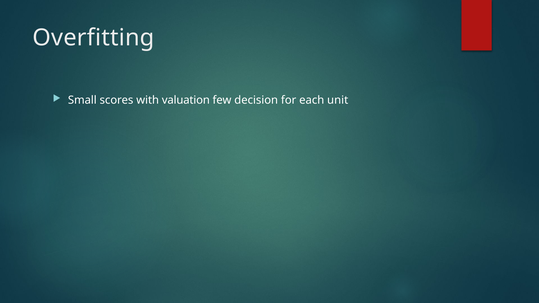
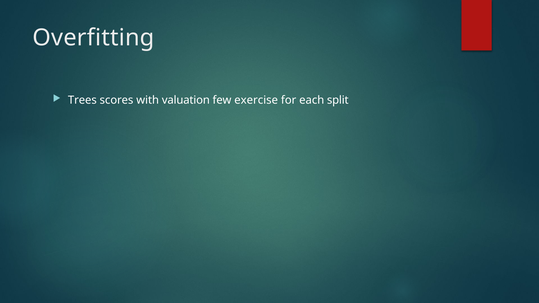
Small: Small -> Trees
decision: decision -> exercise
unit: unit -> split
